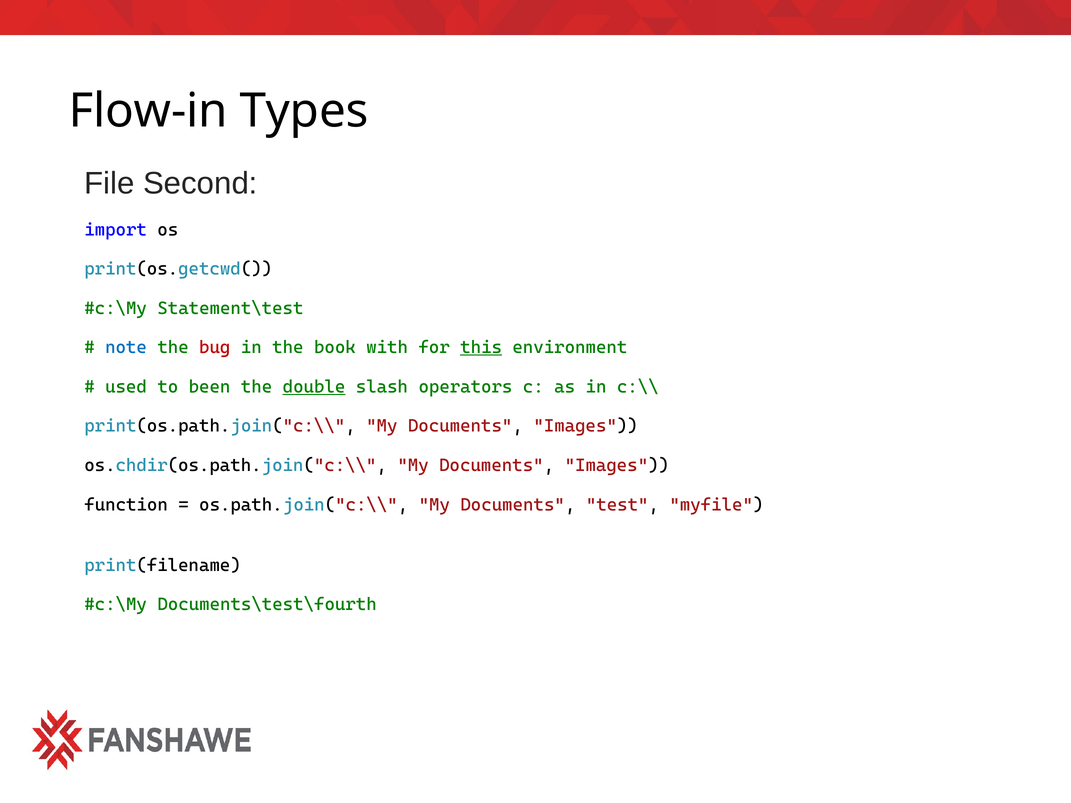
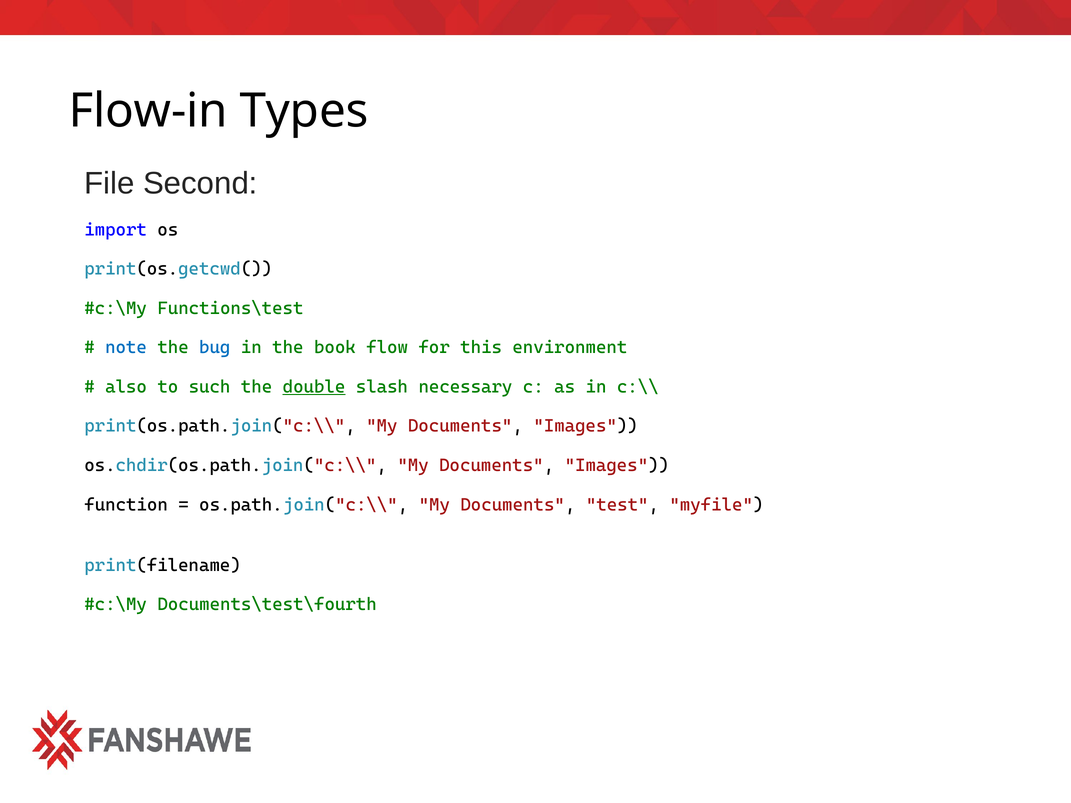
Statement\test: Statement\test -> Functions\test
bug colour: red -> blue
with: with -> flow
this underline: present -> none
used: used -> also
been: been -> such
operators: operators -> necessary
